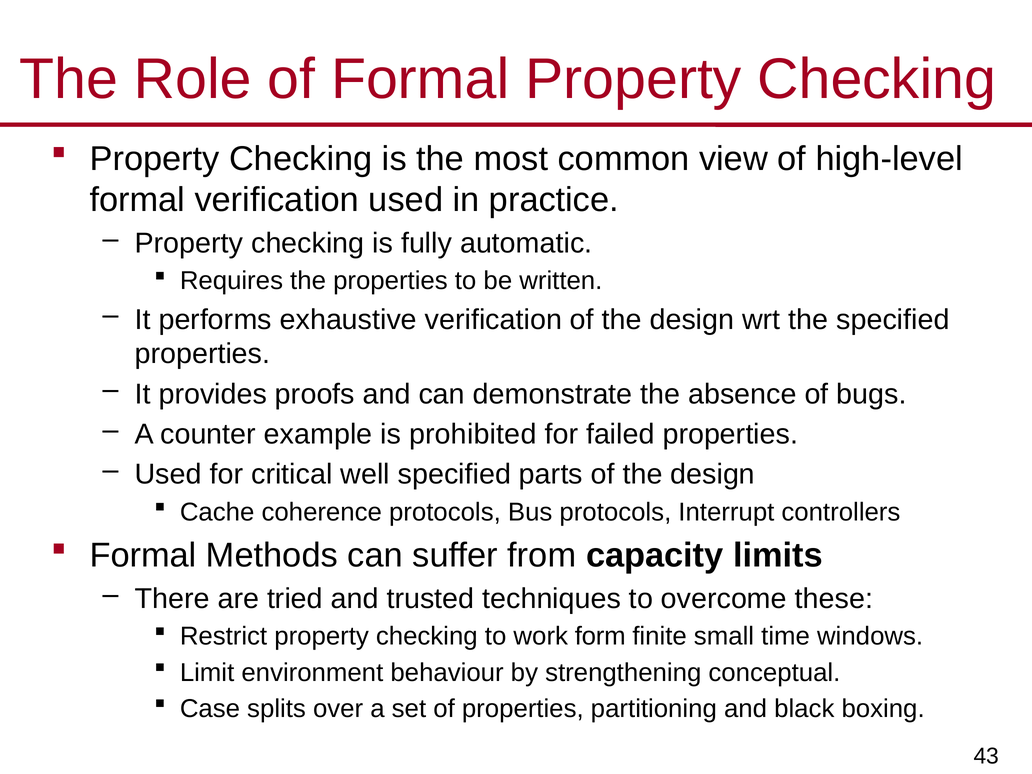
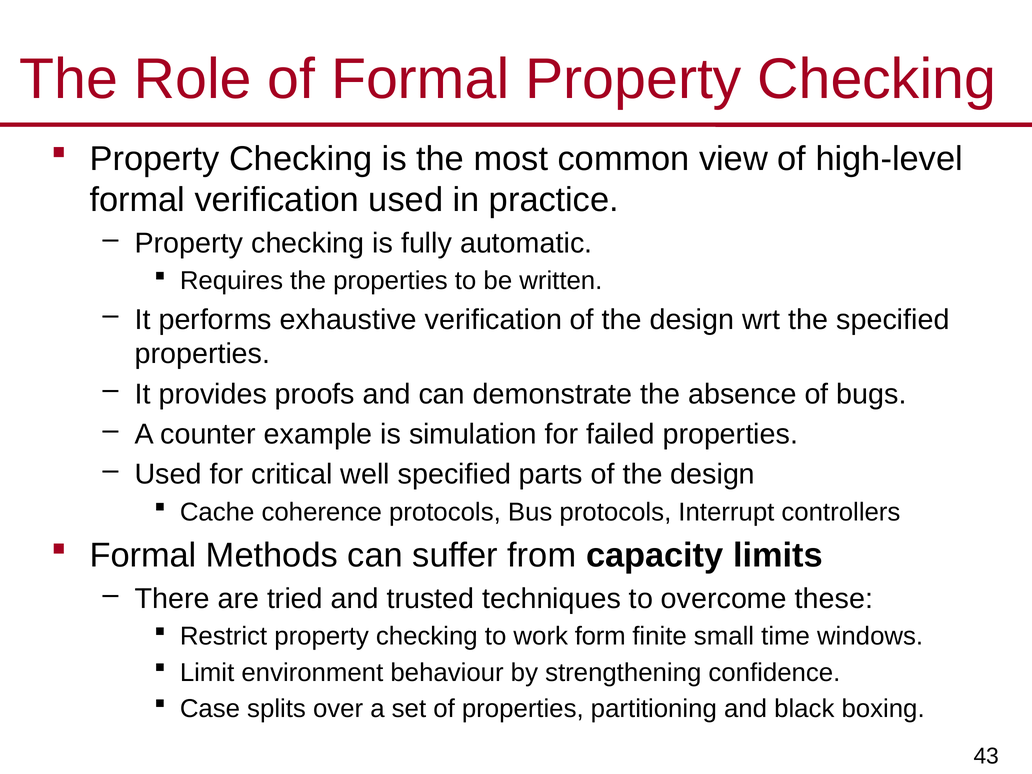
prohibited: prohibited -> simulation
conceptual: conceptual -> confidence
